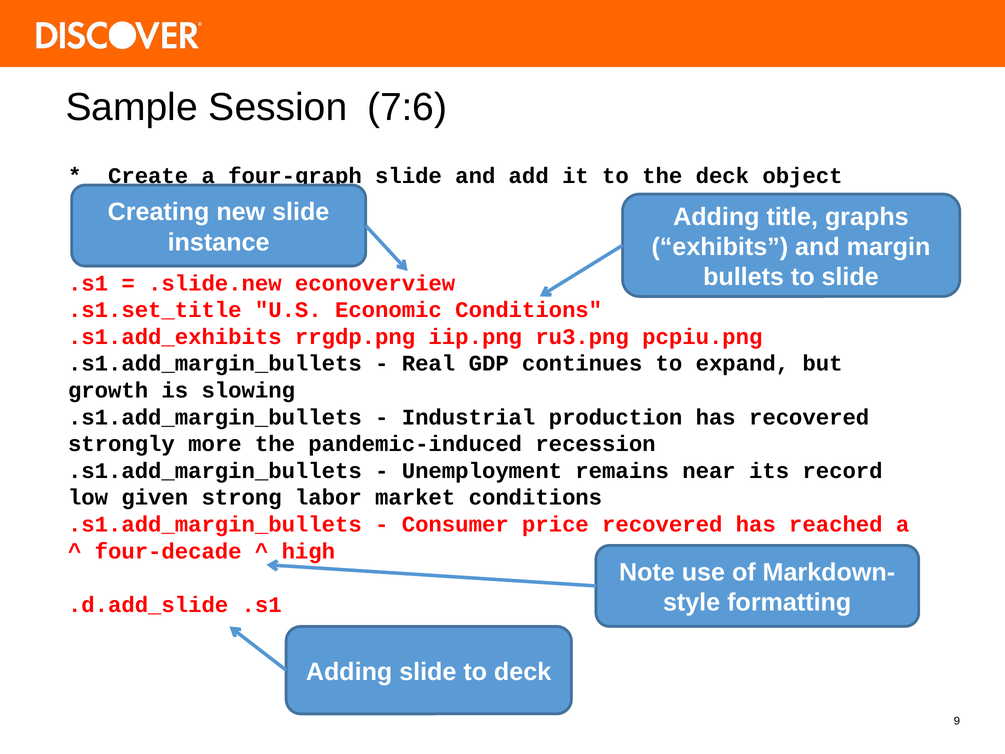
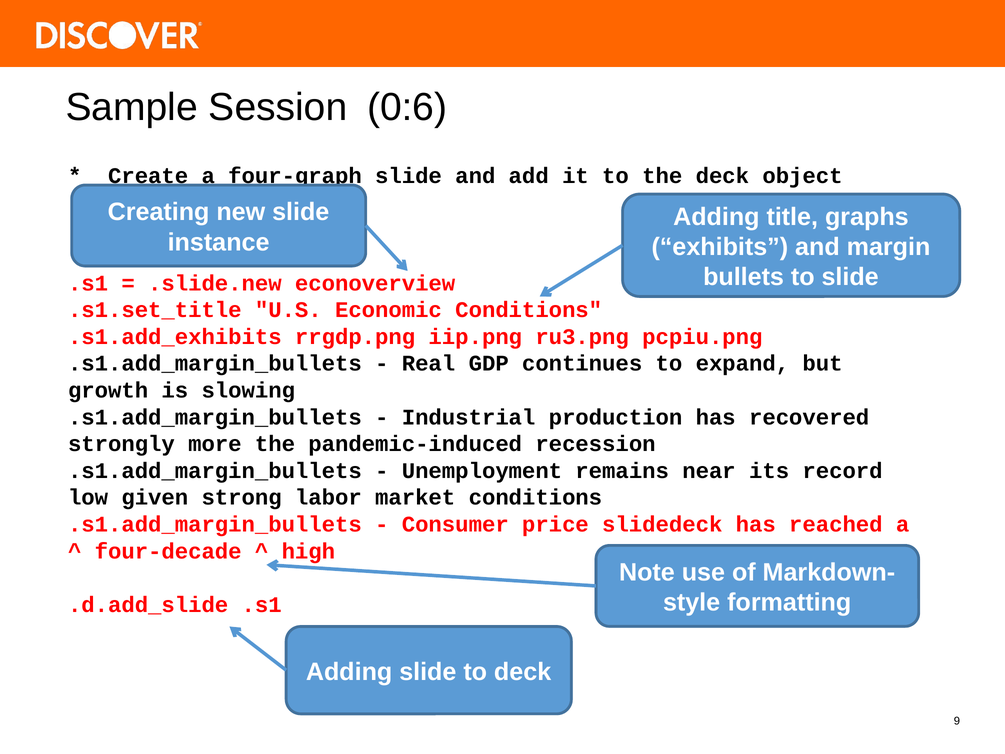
7:6: 7:6 -> 0:6
price recovered: recovered -> slidedeck
